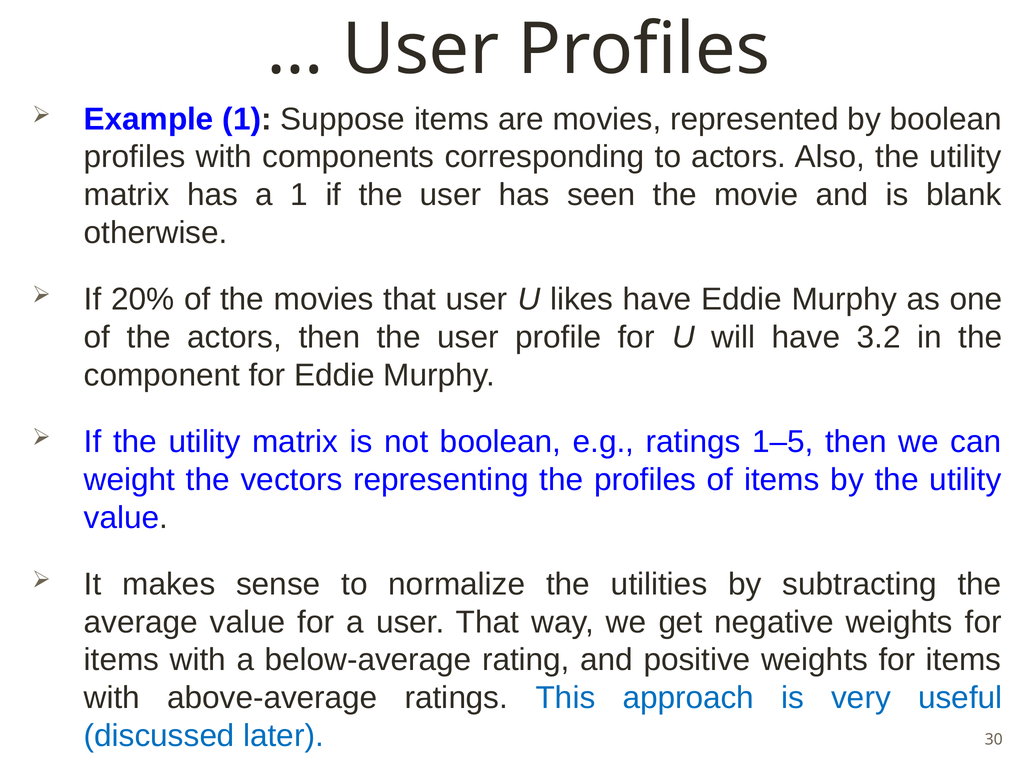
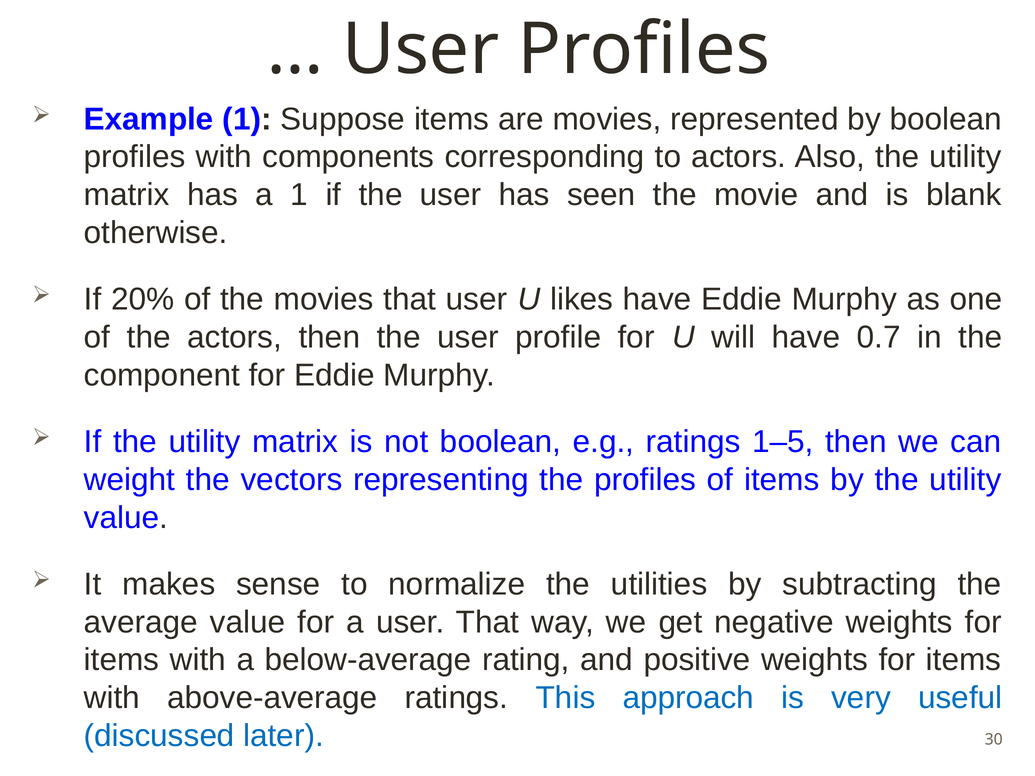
3.2: 3.2 -> 0.7
